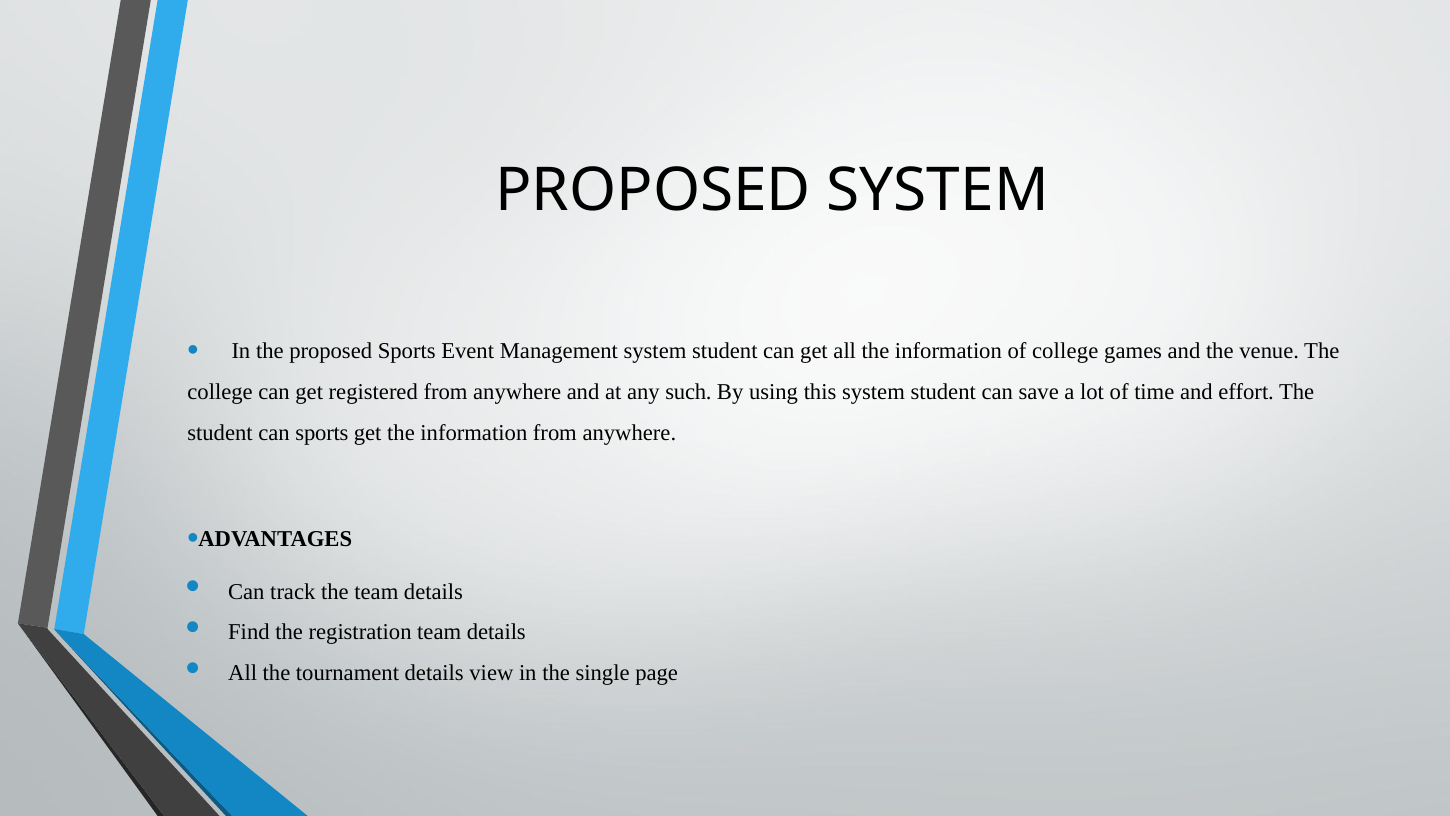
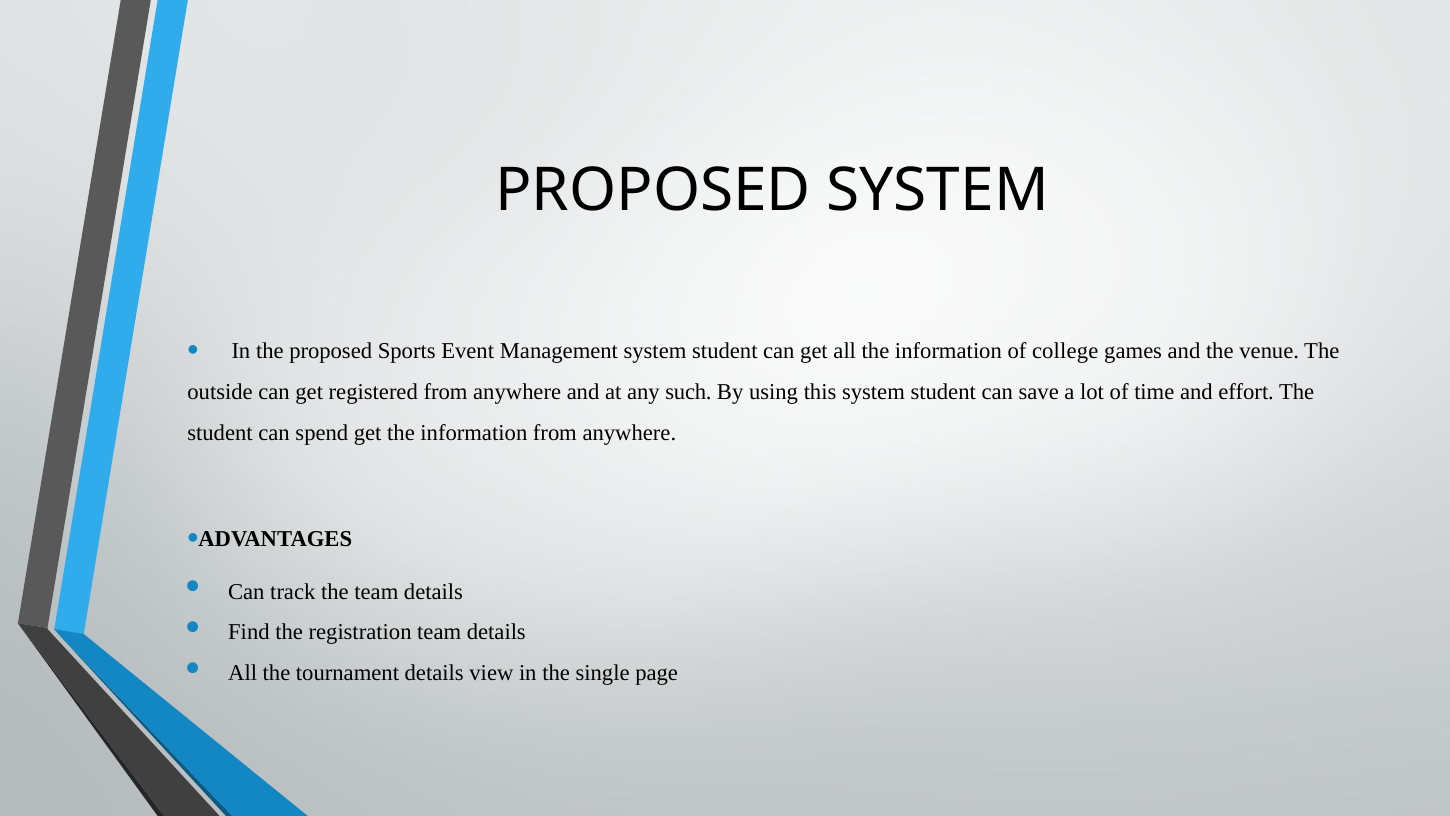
college at (220, 392): college -> outside
can sports: sports -> spend
